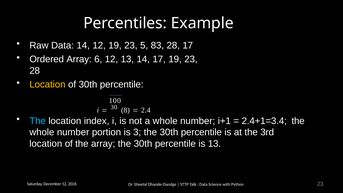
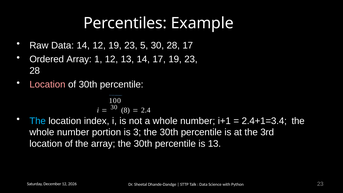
5 83: 83 -> 30
6: 6 -> 1
Location at (47, 84) colour: yellow -> pink
